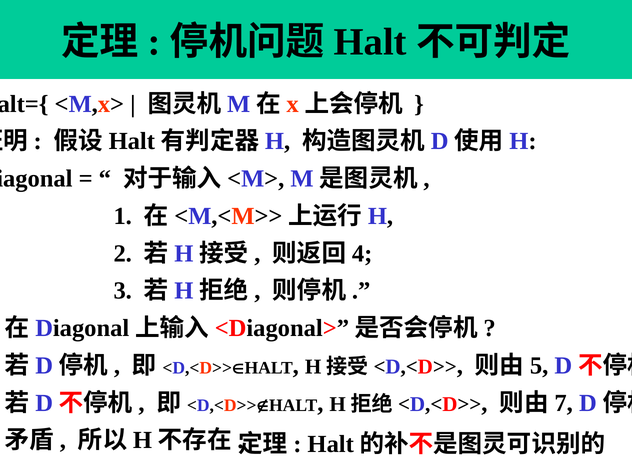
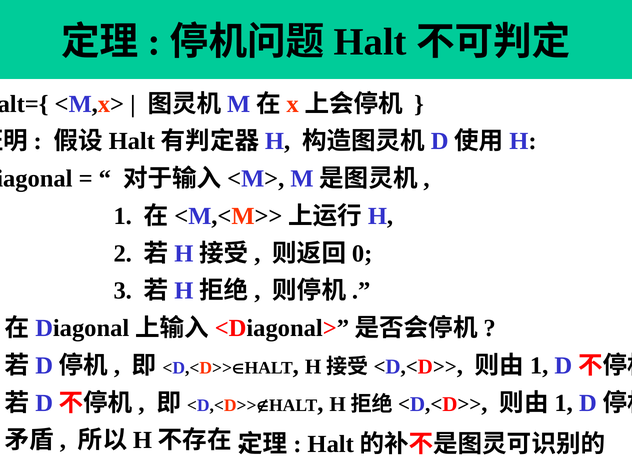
4: 4 -> 0
5 at (539, 366): 5 -> 1
7 at (564, 403): 7 -> 1
